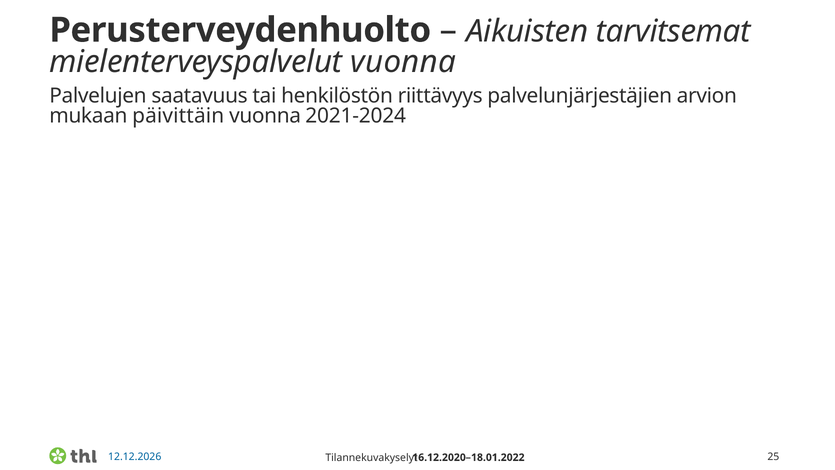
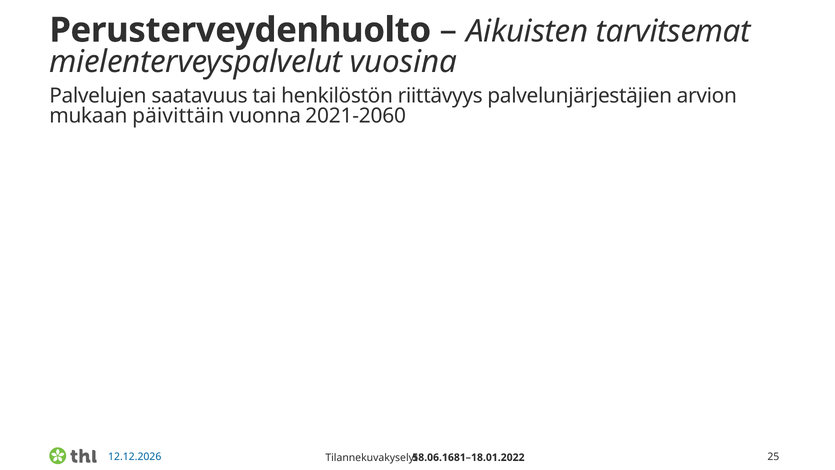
mielenterveyspalvelut vuonna: vuonna -> vuosina
2021-2024: 2021-2024 -> 2021-2060
16.12.2020–18.01.2022: 16.12.2020–18.01.2022 -> 58.06.1681–18.01.2022
